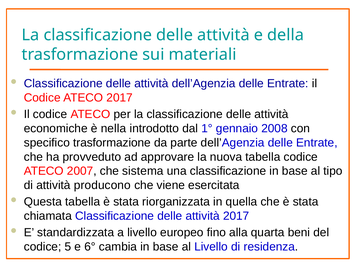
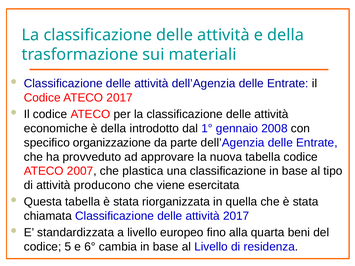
è nella: nella -> della
specifico trasformazione: trasformazione -> organizzazione
sistema: sistema -> plastica
